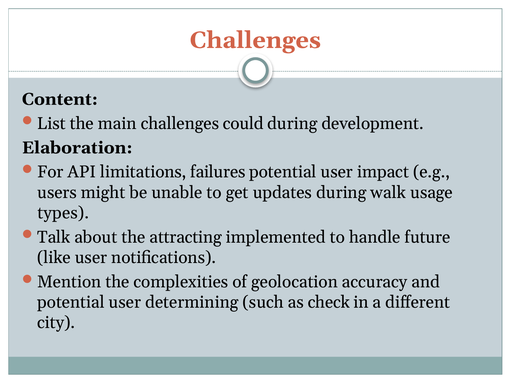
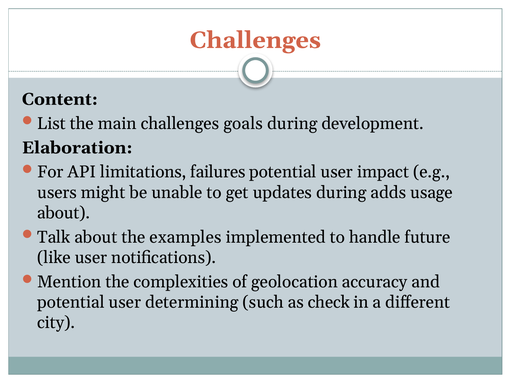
could: could -> goals
walk: walk -> adds
types at (63, 213): types -> about
attracting: attracting -> examples
